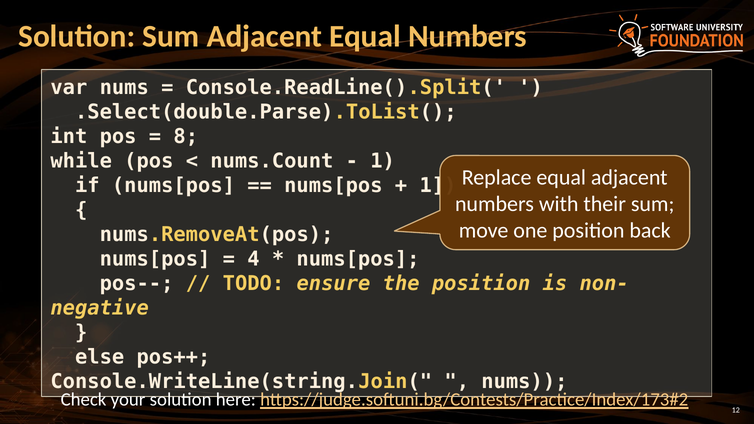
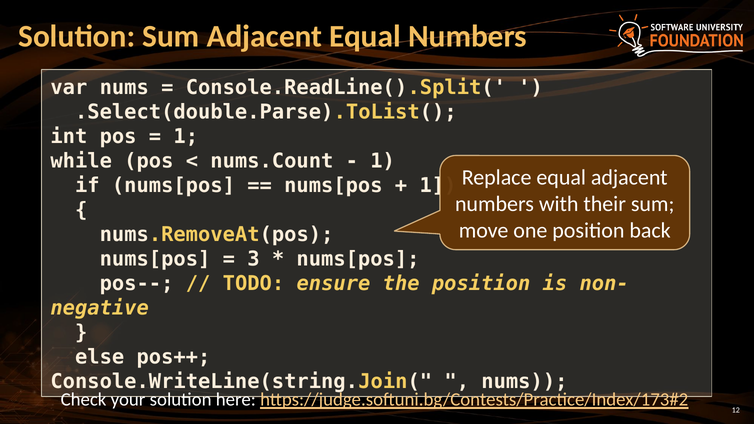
8 at (186, 137): 8 -> 1
4: 4 -> 3
